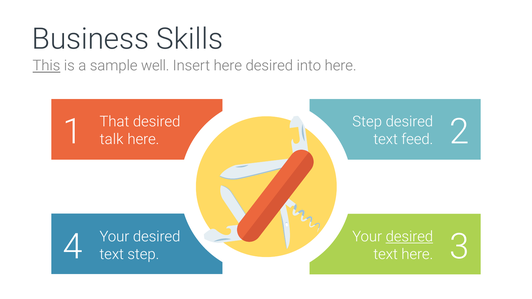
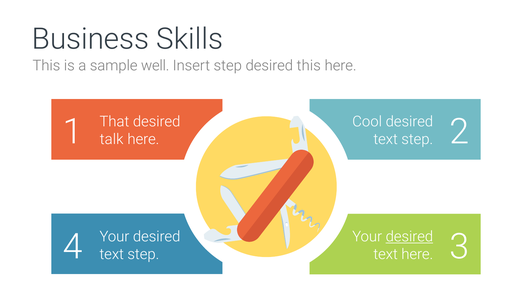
This at (46, 66) underline: present -> none
Insert here: here -> step
desired into: into -> this
Step at (367, 122): Step -> Cool
feed at (417, 139): feed -> step
